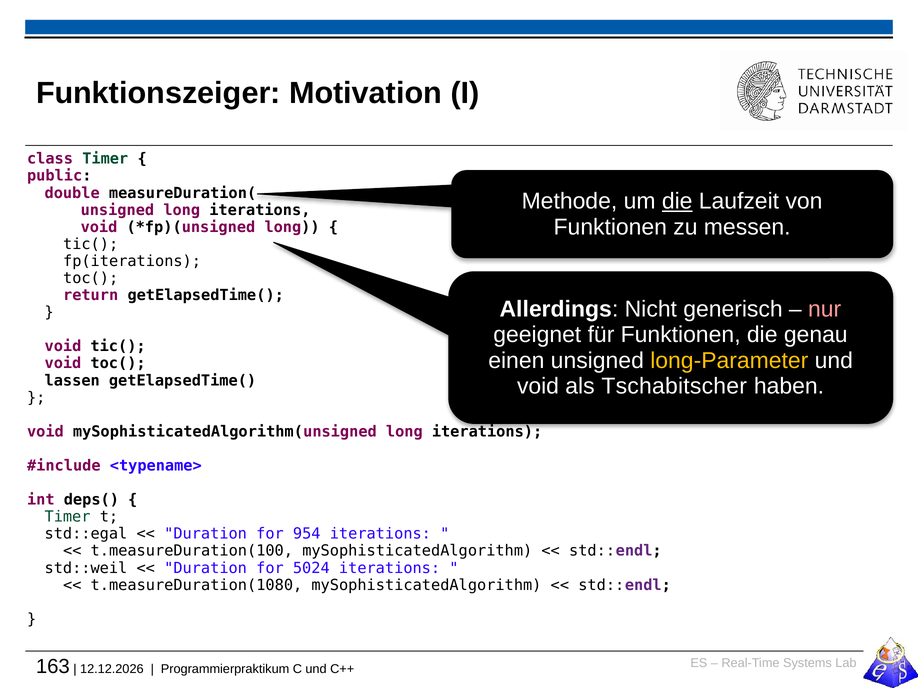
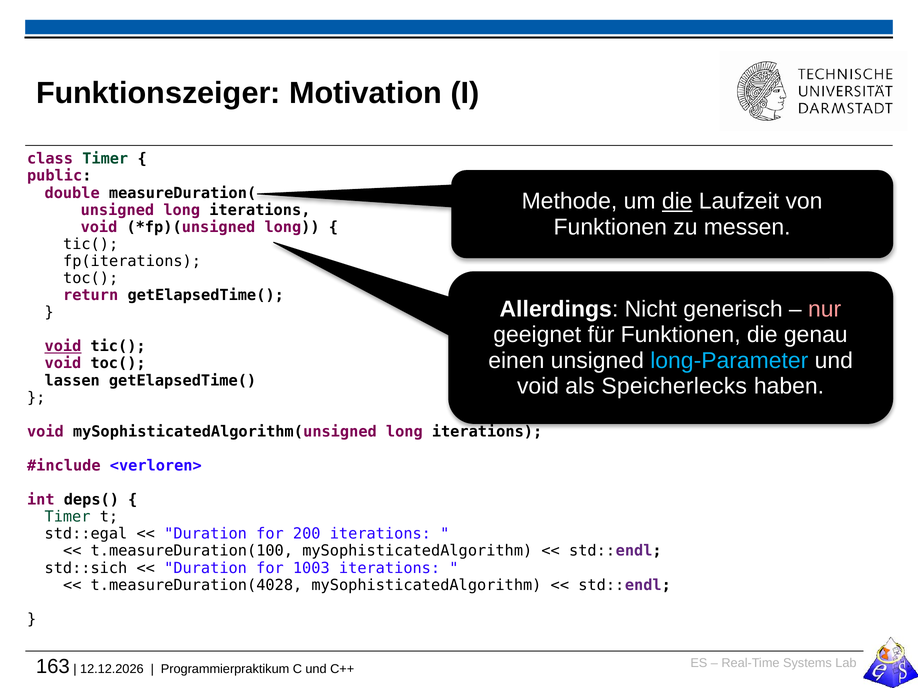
void at (63, 347) underline: none -> present
long-Parameter colour: yellow -> light blue
Tschabitscher: Tschabitscher -> Speicherlecks
<typename>: <typename> -> <verloren>
954: 954 -> 200
std::weil: std::weil -> std::sich
5024: 5024 -> 1003
t.measureDuration(1080: t.measureDuration(1080 -> t.measureDuration(4028
